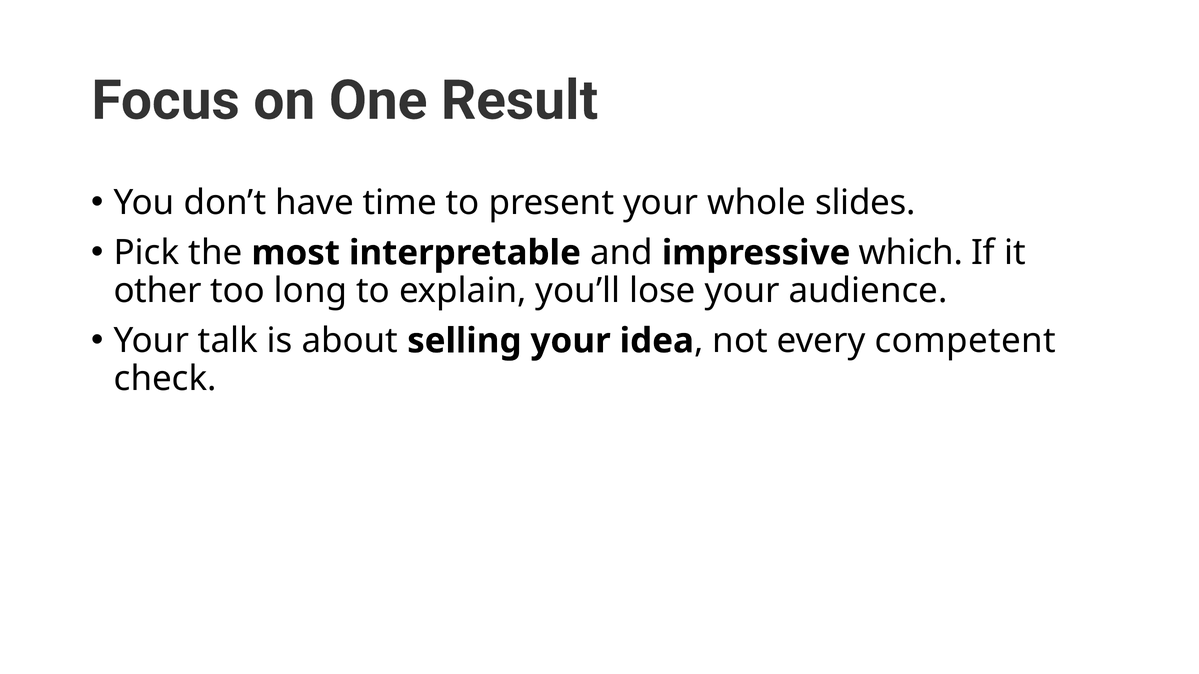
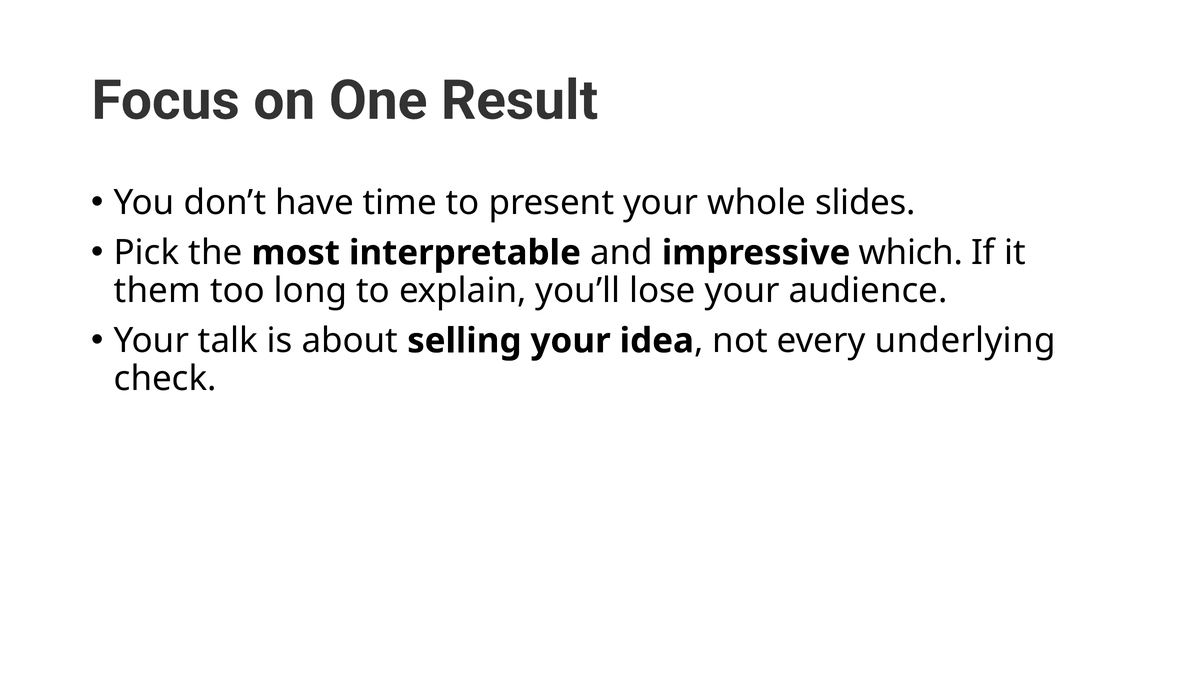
other: other -> them
competent: competent -> underlying
